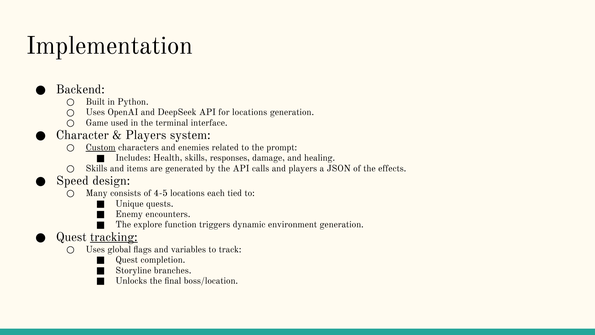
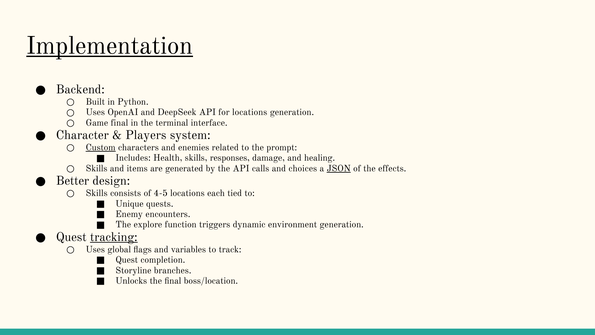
Implementation underline: none -> present
Game used: used -> final
and players: players -> choices
JSON underline: none -> present
Speed: Speed -> Better
Many at (97, 193): Many -> Skills
